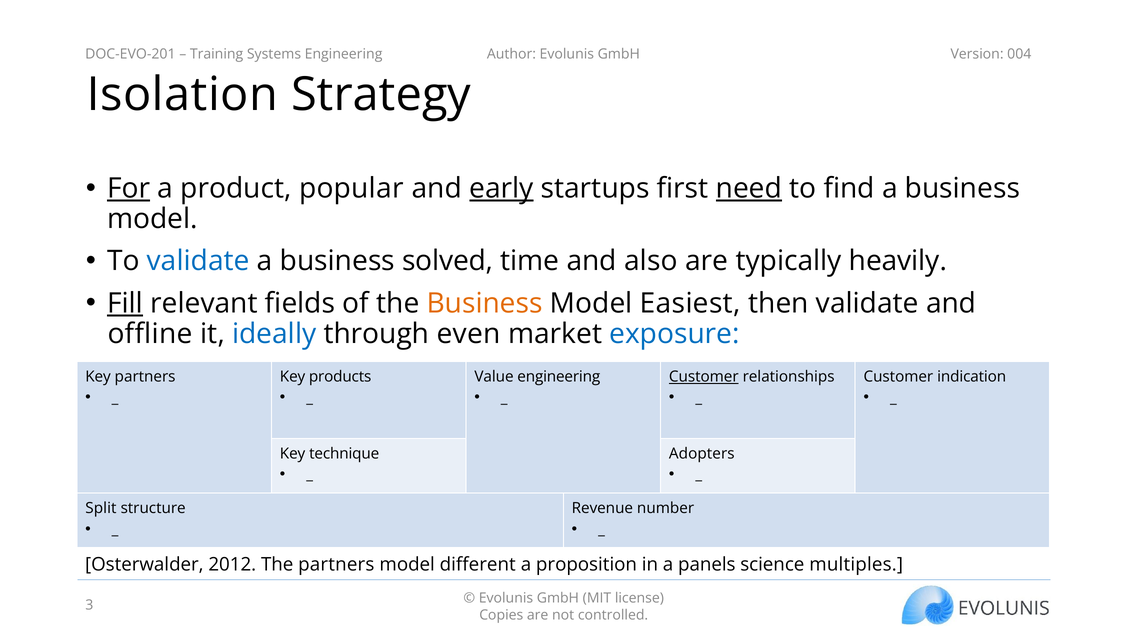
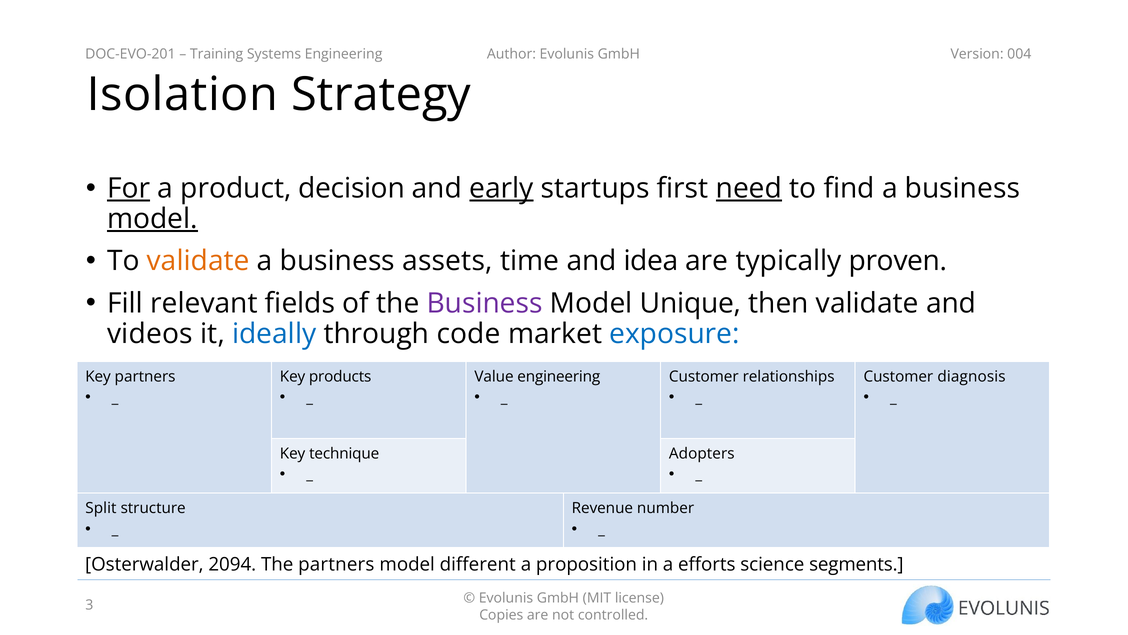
popular: popular -> decision
model at (152, 219) underline: none -> present
validate at (198, 261) colour: blue -> orange
solved: solved -> assets
also: also -> idea
heavily: heavily -> proven
Fill underline: present -> none
Business at (485, 303) colour: orange -> purple
Easiest: Easiest -> Unique
offline: offline -> videos
even: even -> code
Customer at (704, 376) underline: present -> none
indication: indication -> diagnosis
2012: 2012 -> 2094
panels: panels -> efforts
multiples: multiples -> segments
